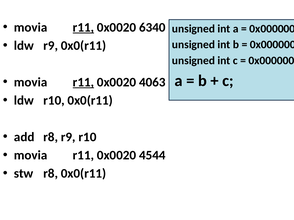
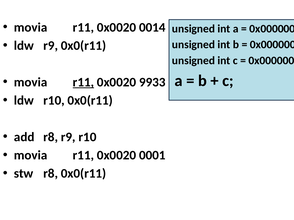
r11 at (83, 27) underline: present -> none
6340: 6340 -> 0014
4063: 4063 -> 9933
4544: 4544 -> 0001
